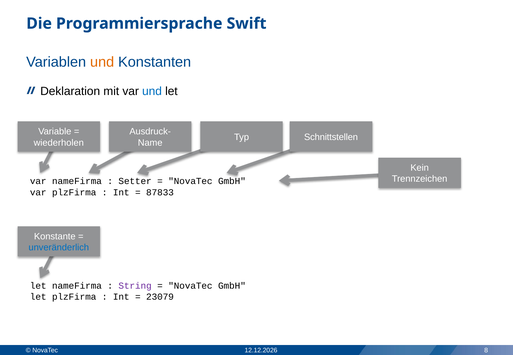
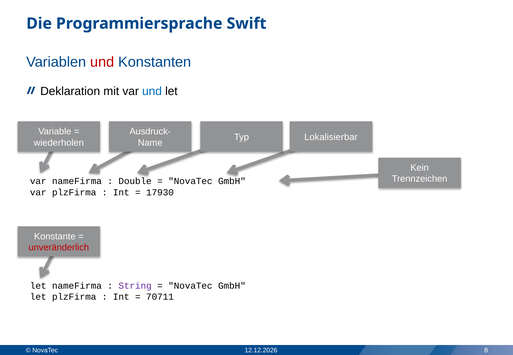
und at (102, 62) colour: orange -> red
Schnittstellen: Schnittstellen -> Lokalisierbar
Setter: Setter -> Double
87833: 87833 -> 17930
unveränderlich colour: blue -> red
23079: 23079 -> 70711
